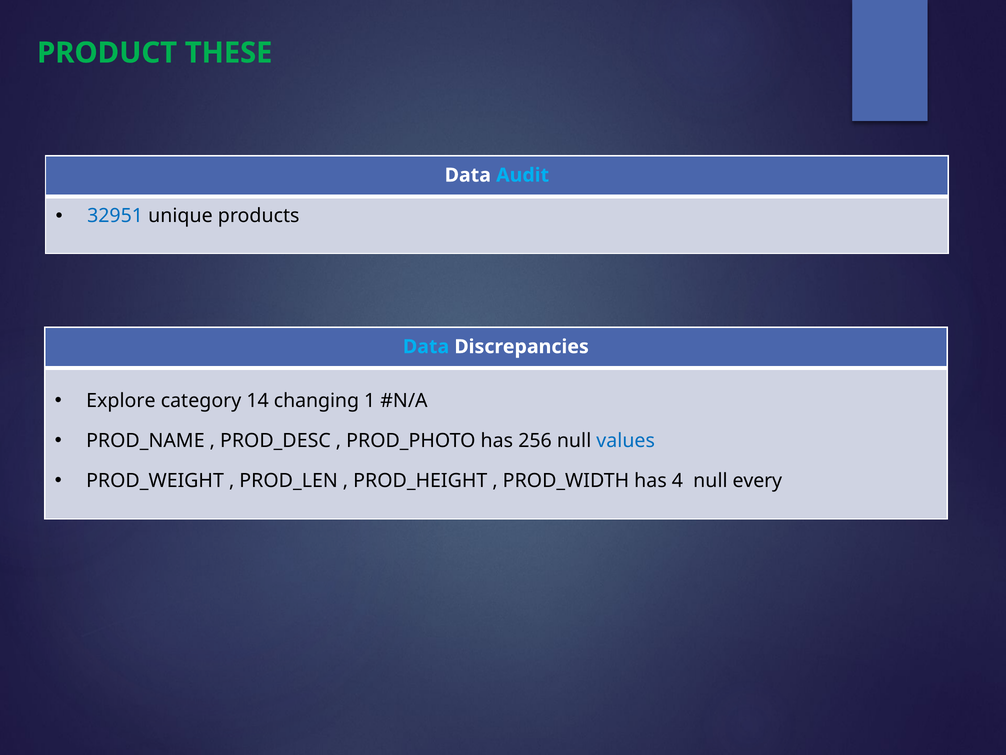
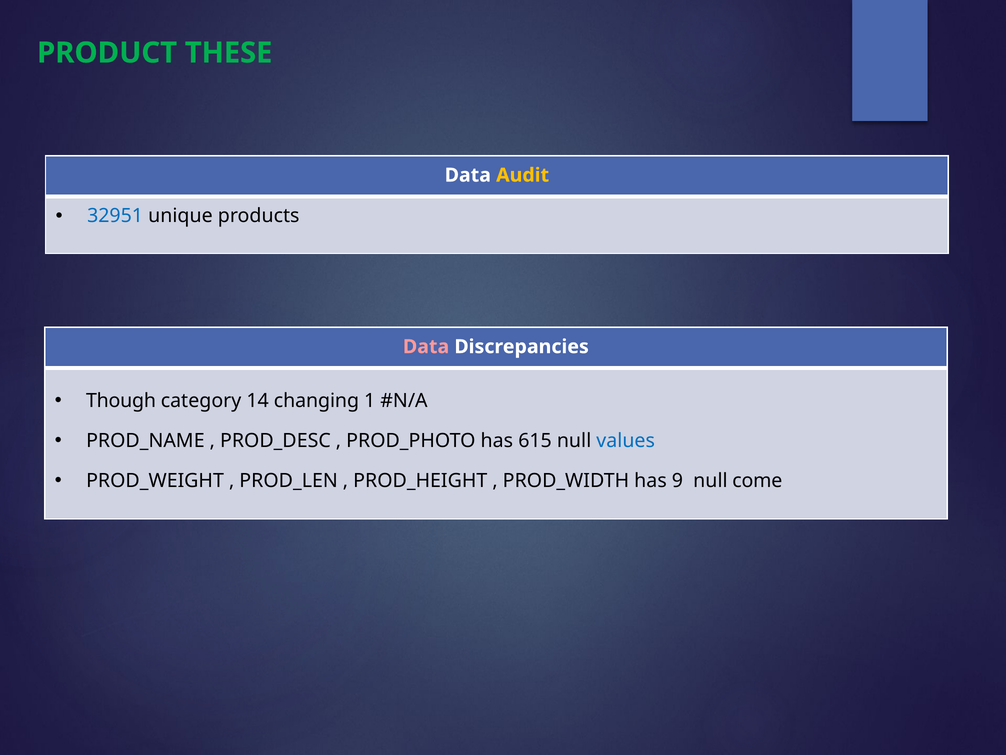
Audit colour: light blue -> yellow
Data at (426, 346) colour: light blue -> pink
Explore: Explore -> Though
256: 256 -> 615
4: 4 -> 9
every: every -> come
